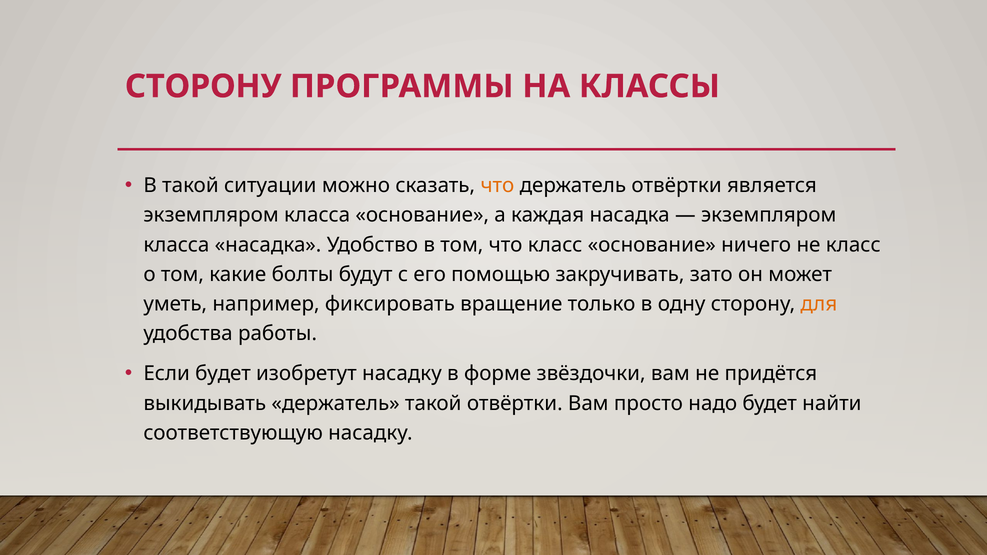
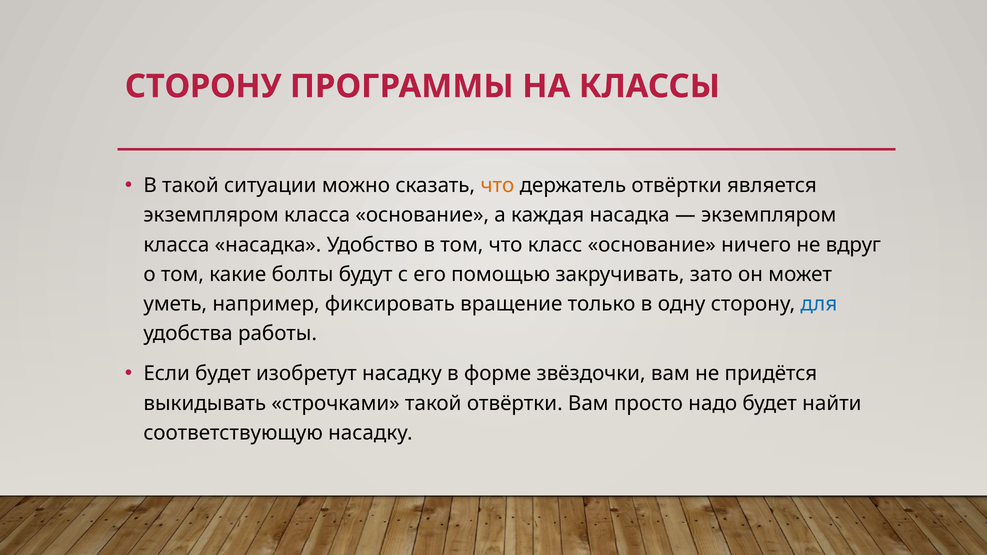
не класс: класс -> вдруг
для colour: orange -> blue
выкидывать держатель: держатель -> строчками
